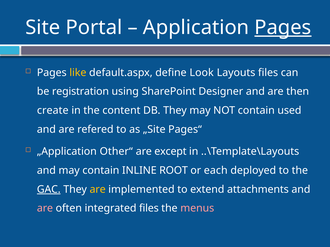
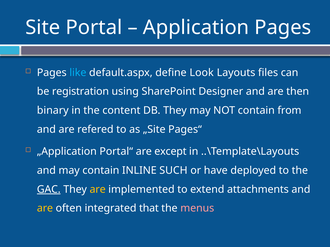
Pages at (283, 28) underline: present -> none
like colour: yellow -> light blue
create: create -> binary
used: used -> from
Other“: Other“ -> Portal“
ROOT: ROOT -> SUCH
each: each -> have
are at (45, 209) colour: pink -> yellow
integrated files: files -> that
